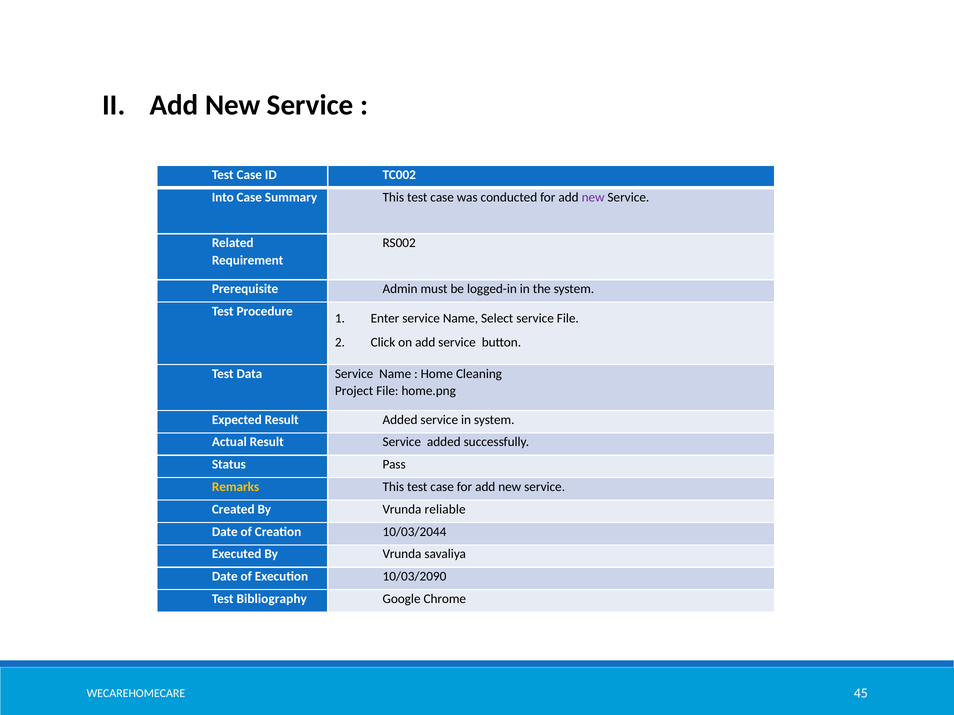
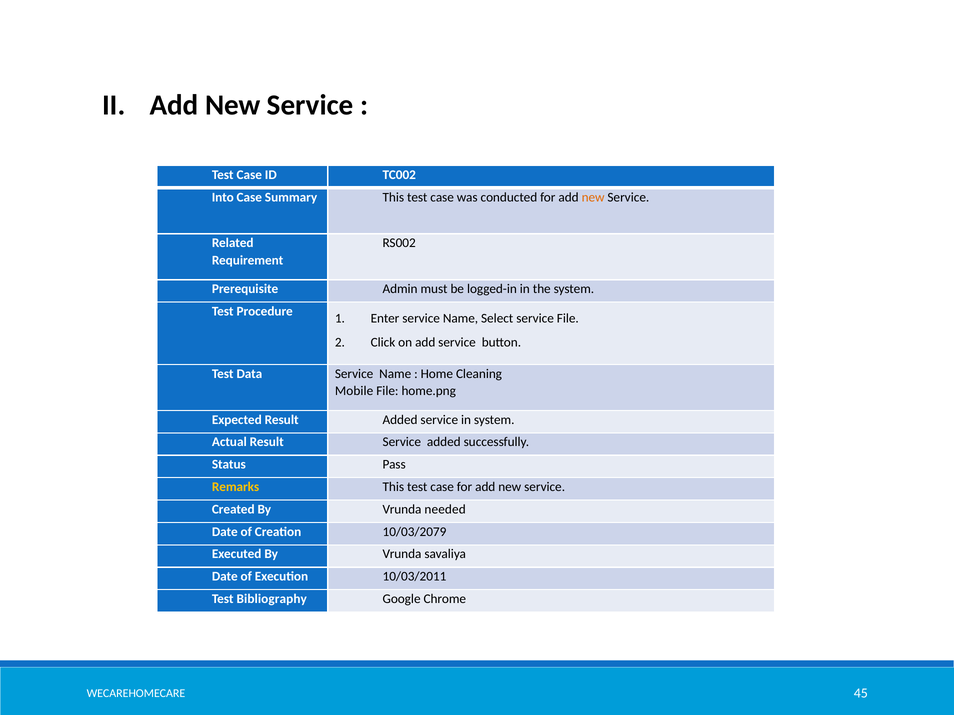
new at (593, 197) colour: purple -> orange
Project: Project -> Mobile
reliable: reliable -> needed
10/03/2044: 10/03/2044 -> 10/03/2079
10/03/2090: 10/03/2090 -> 10/03/2011
